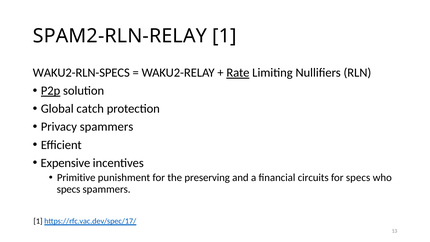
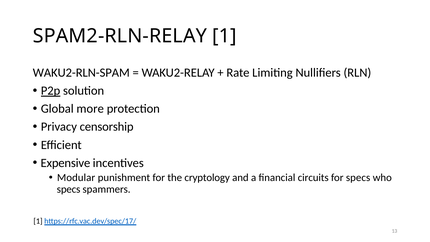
WAKU2-RLN-SPECS: WAKU2-RLN-SPECS -> WAKU2-RLN-SPAM
Rate underline: present -> none
catch: catch -> more
Privacy spammers: spammers -> censorship
Primitive: Primitive -> Modular
preserving: preserving -> cryptology
